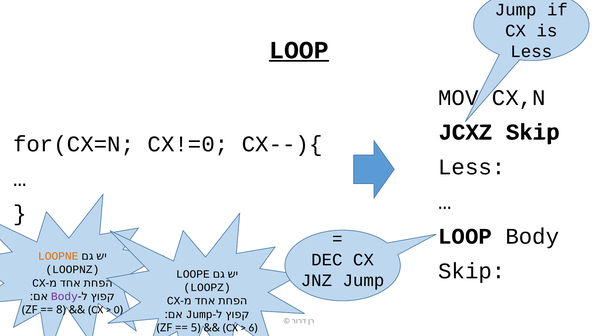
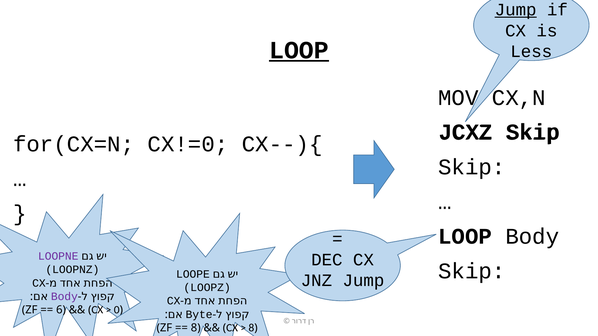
Jump at (516, 10) underline: none -> present
Less at (472, 167): Less -> Skip
LOOPNE colour: orange -> purple
8: 8 -> 6
Jump at (199, 315): Jump -> Byte
6 at (251, 328): 6 -> 8
5 at (194, 328): 5 -> 8
